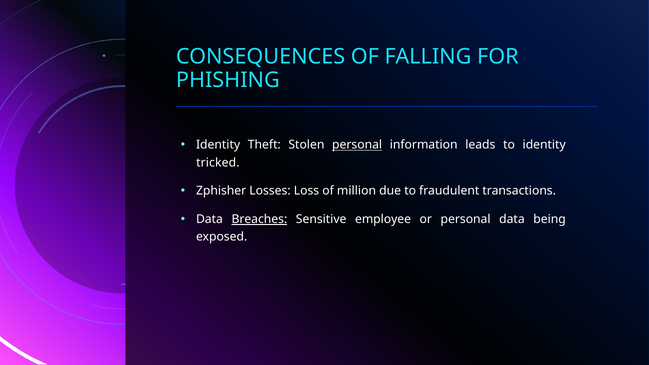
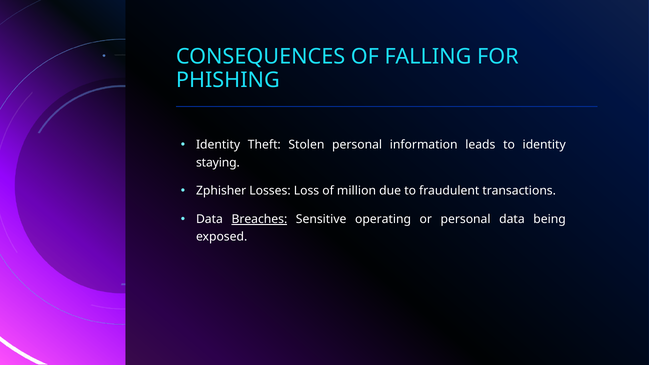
personal at (357, 145) underline: present -> none
tricked: tricked -> staying
employee: employee -> operating
